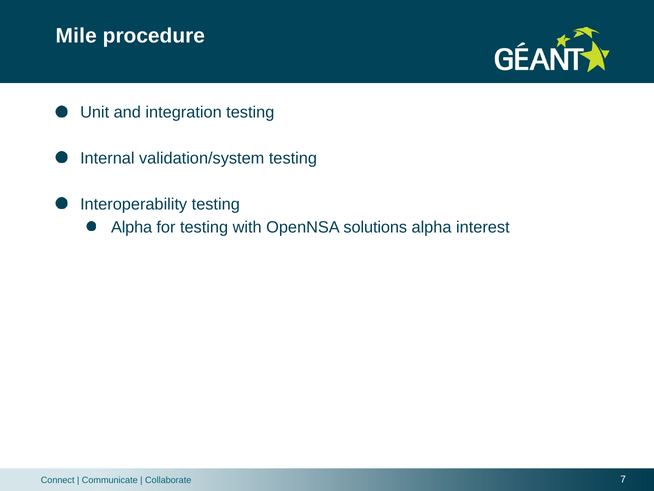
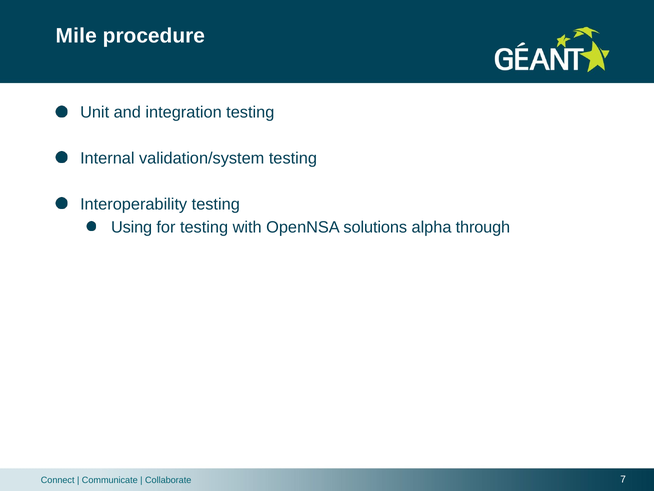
Alpha at (132, 227): Alpha -> Using
interest: interest -> through
